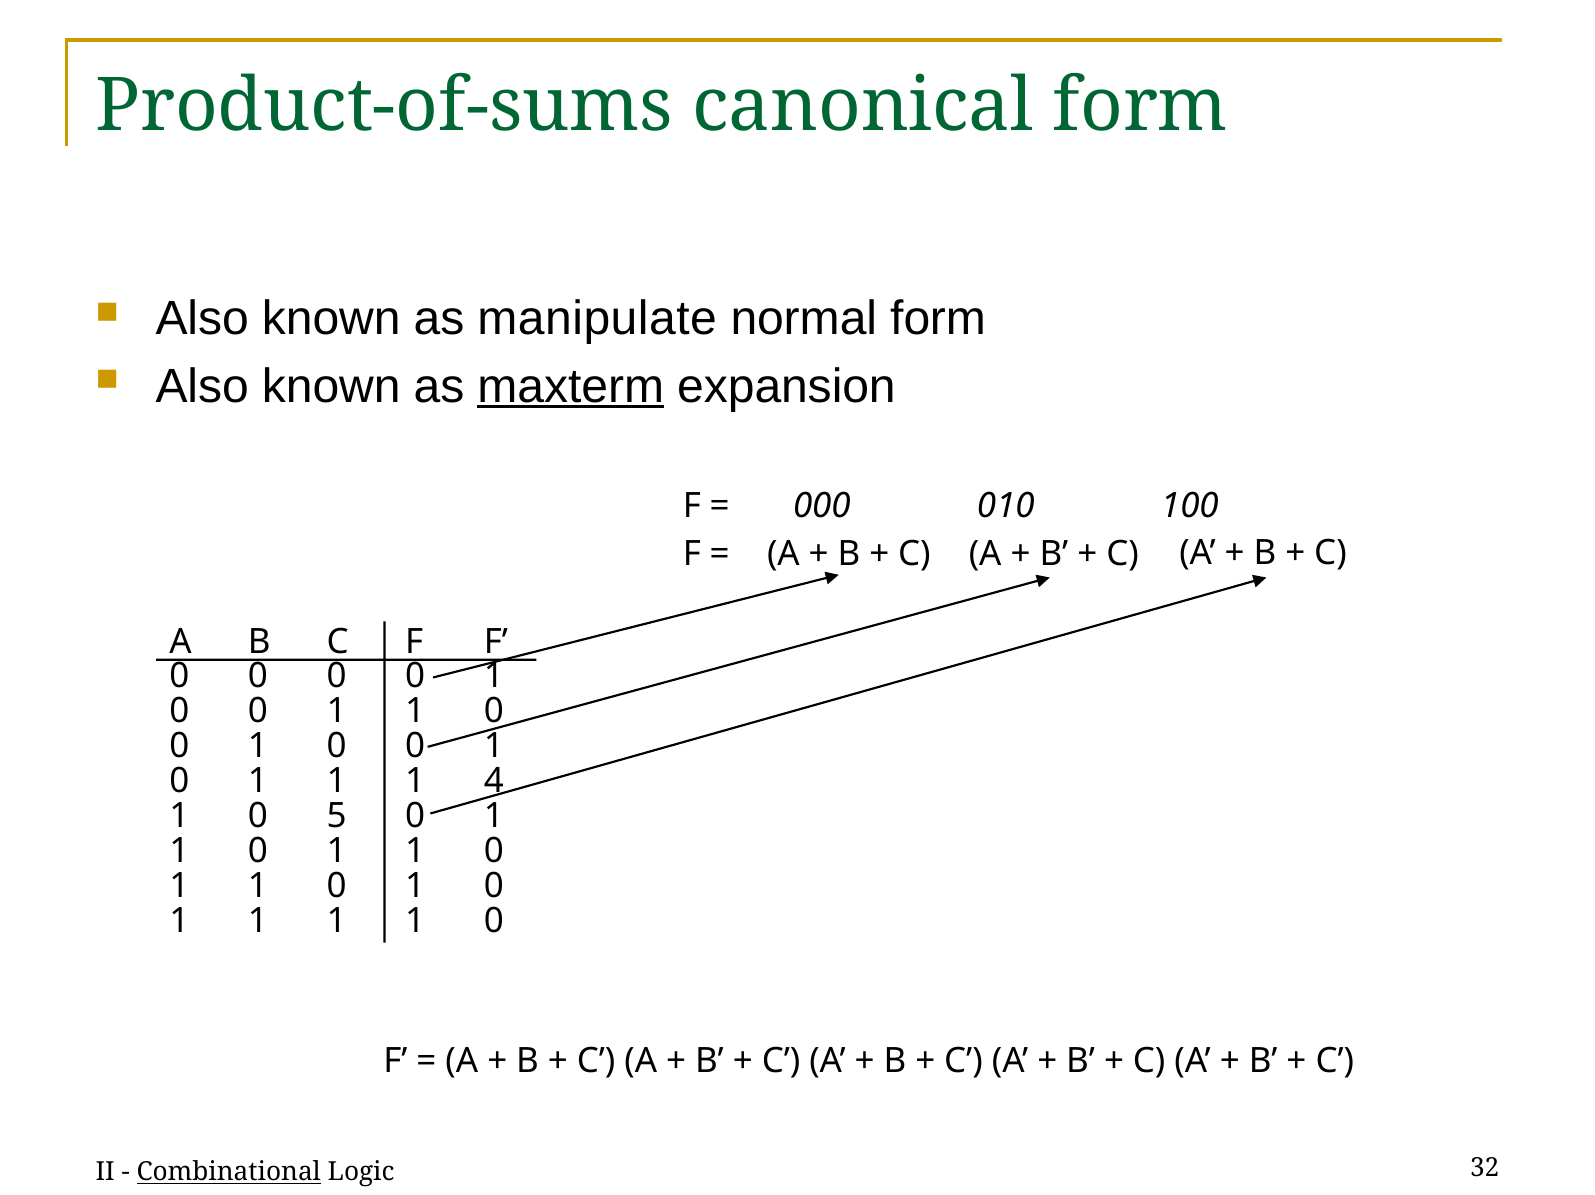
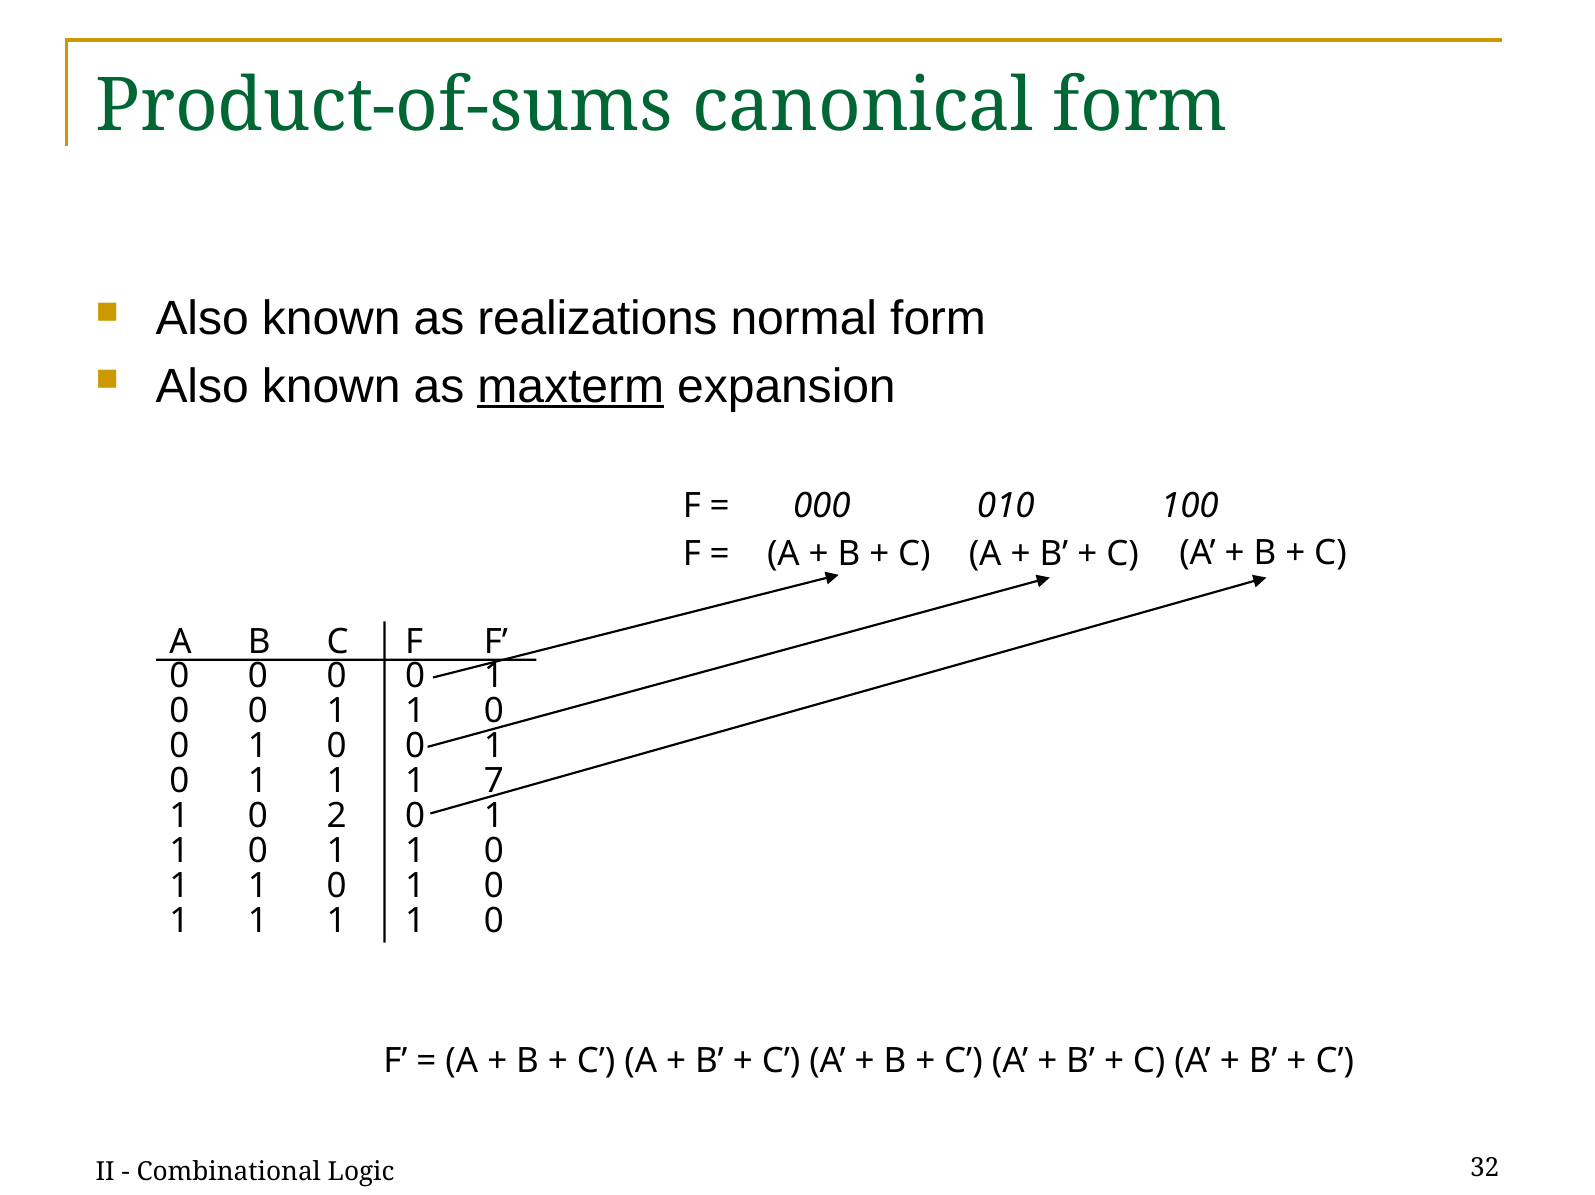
manipulate: manipulate -> realizations
4: 4 -> 7
5: 5 -> 2
Combinational underline: present -> none
